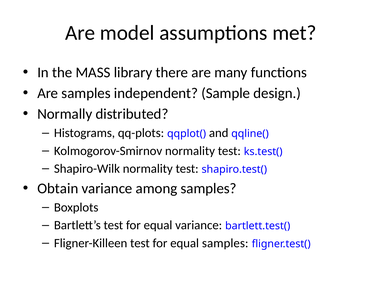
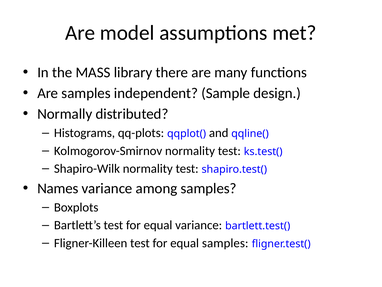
Obtain: Obtain -> Names
